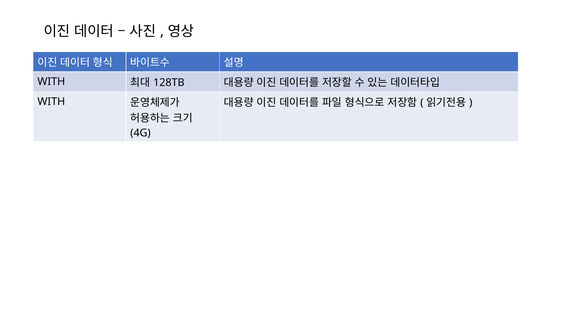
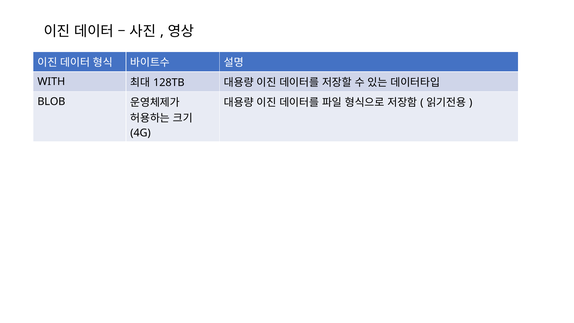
WITH at (51, 102): WITH -> BLOB
